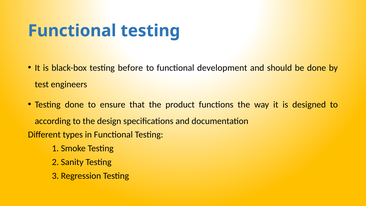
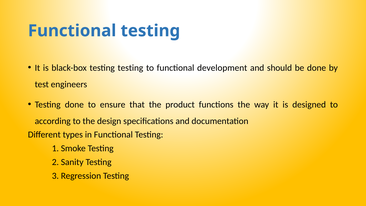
testing before: before -> testing
